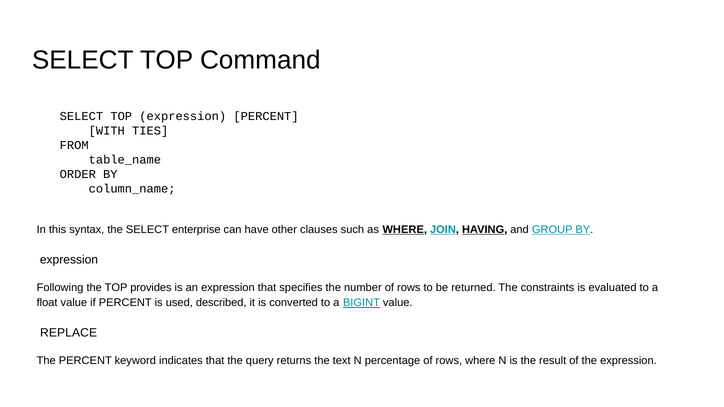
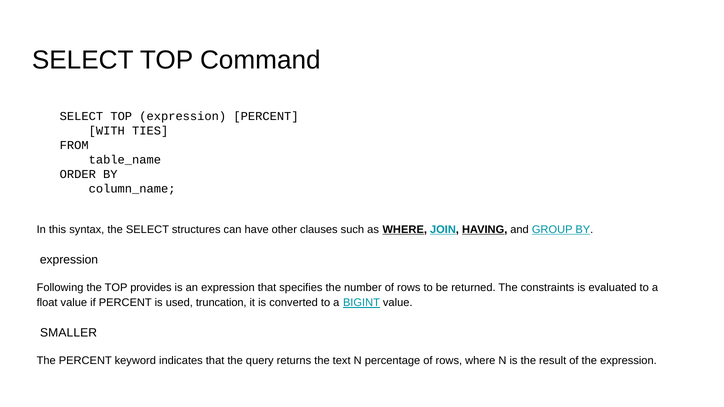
enterprise: enterprise -> structures
described: described -> truncation
REPLACE: REPLACE -> SMALLER
